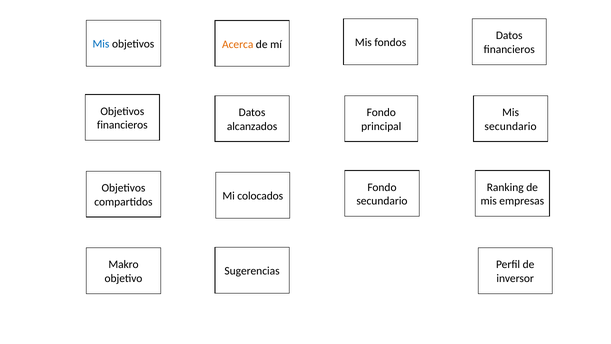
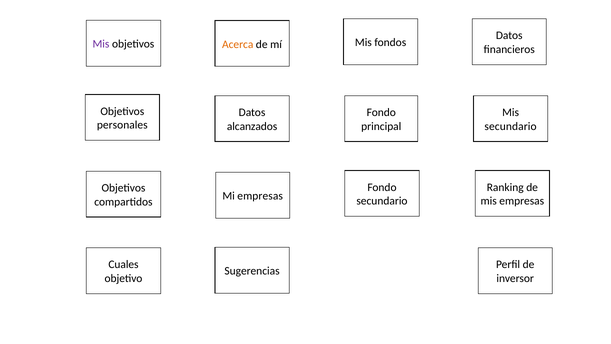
Mis at (101, 44) colour: blue -> purple
financieros at (122, 125): financieros -> personales
Mi colocados: colocados -> empresas
Makro: Makro -> Cuales
